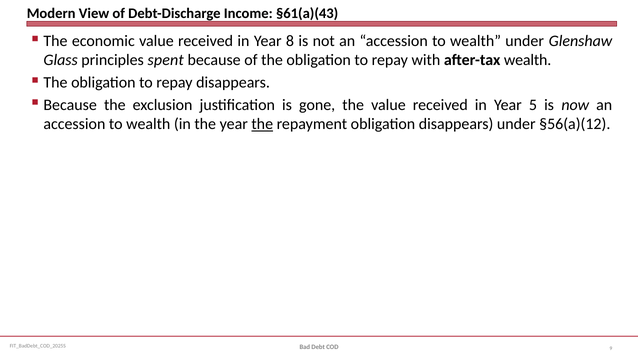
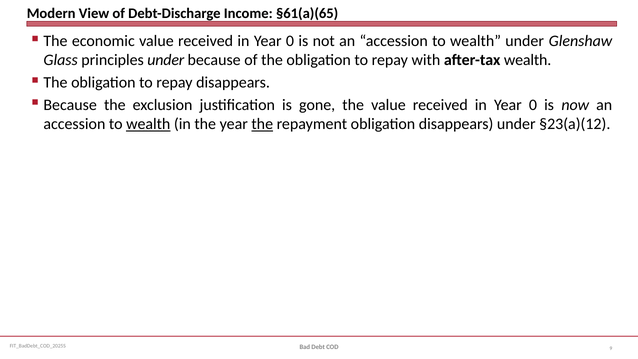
§61(a)(43: §61(a)(43 -> §61(a)(65
8 at (290, 41): 8 -> 0
principles spent: spent -> under
5 at (533, 105): 5 -> 0
wealth at (148, 124) underline: none -> present
§56(a)(12: §56(a)(12 -> §23(a)(12
